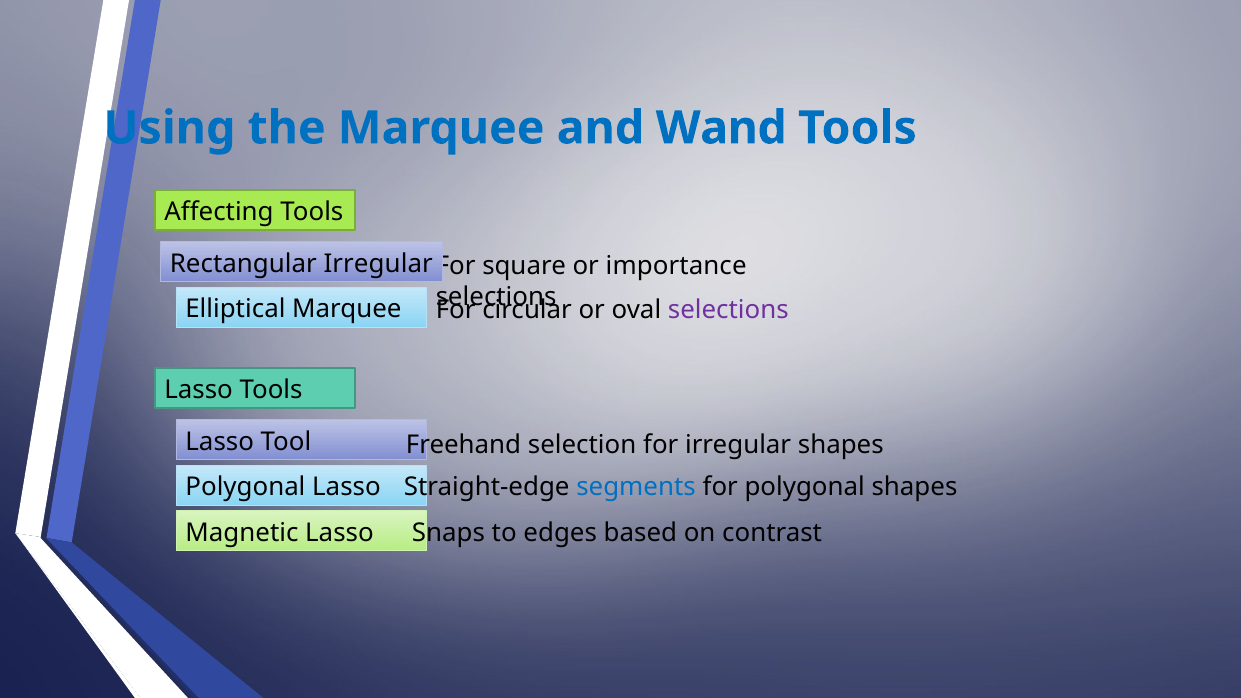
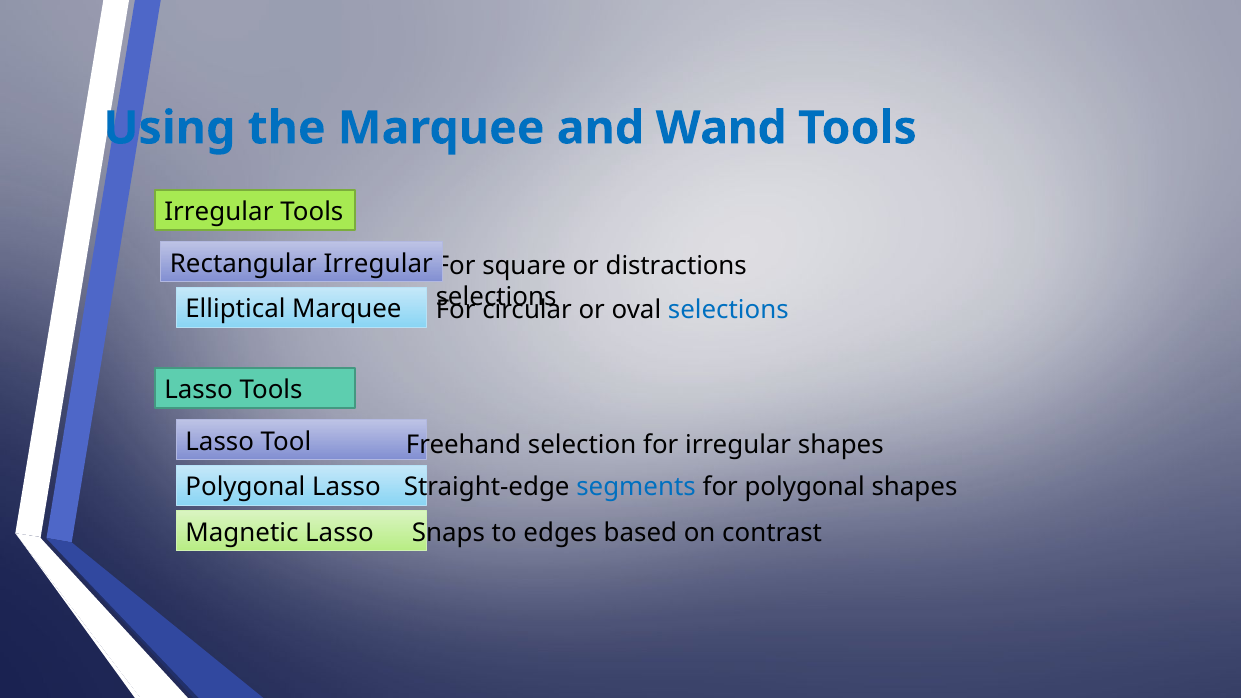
Affecting at (219, 212): Affecting -> Irregular
importance: importance -> distractions
selections at (728, 310) colour: purple -> blue
